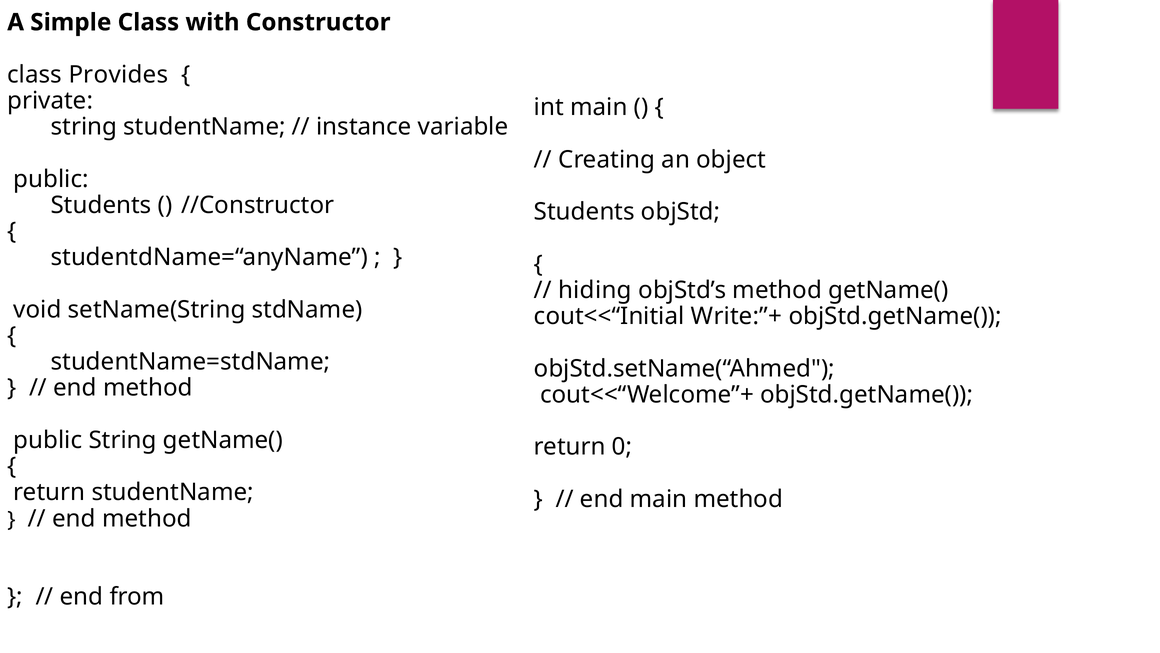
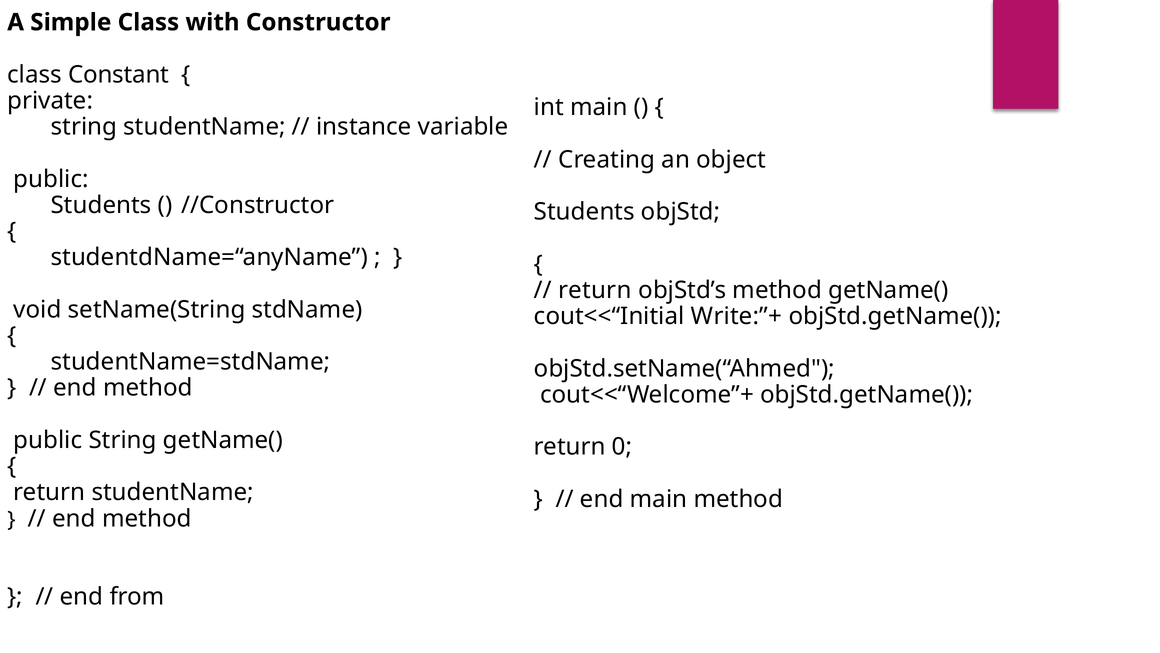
Provides: Provides -> Constant
hiding at (595, 290): hiding -> return
